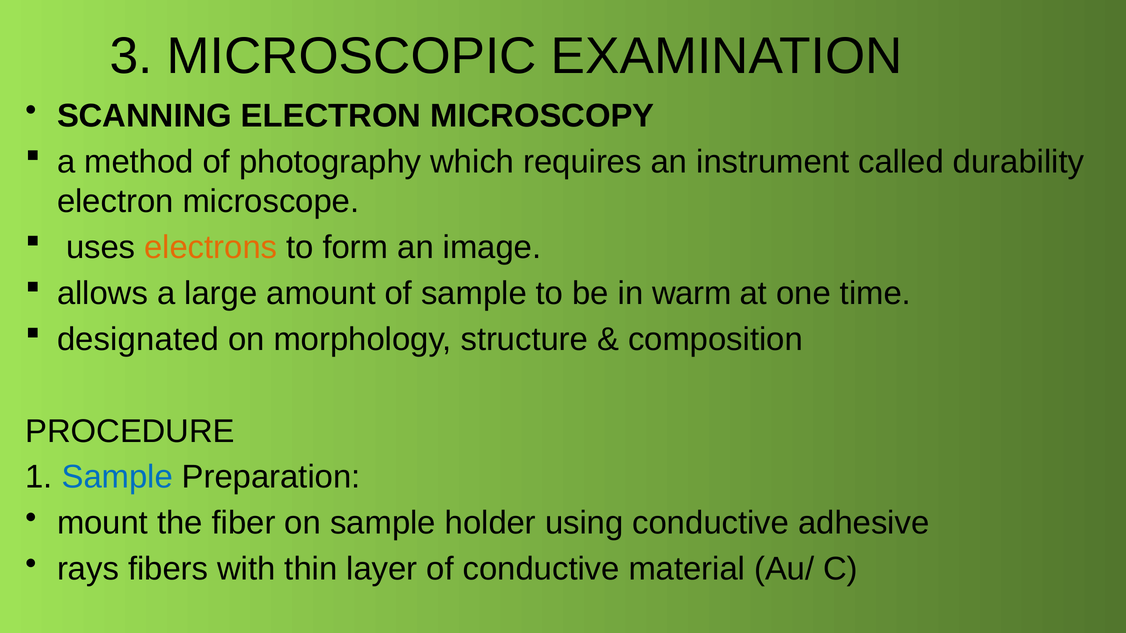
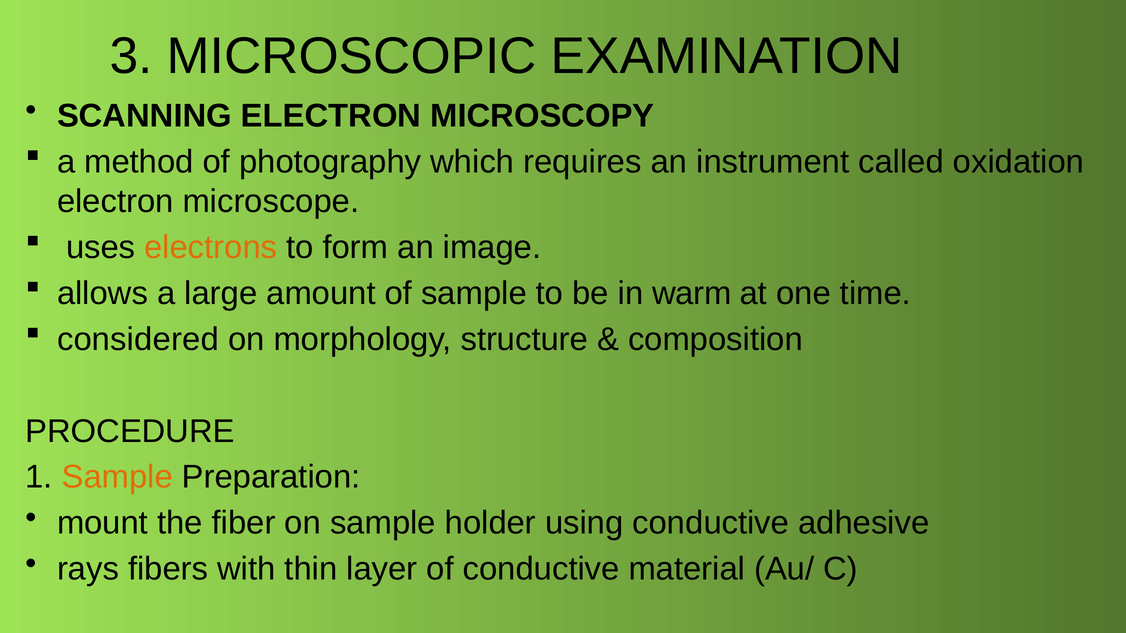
durability: durability -> oxidation
designated: designated -> considered
Sample at (117, 477) colour: blue -> orange
